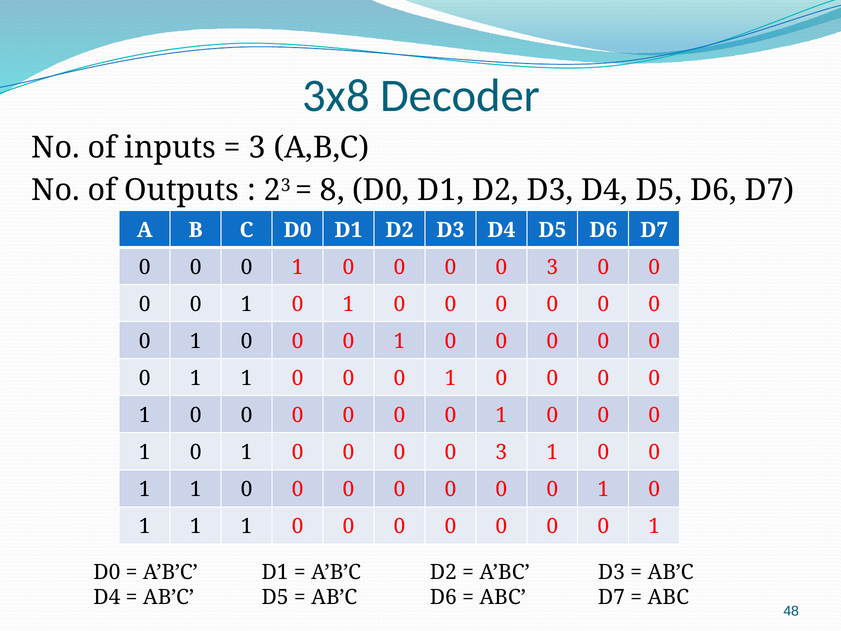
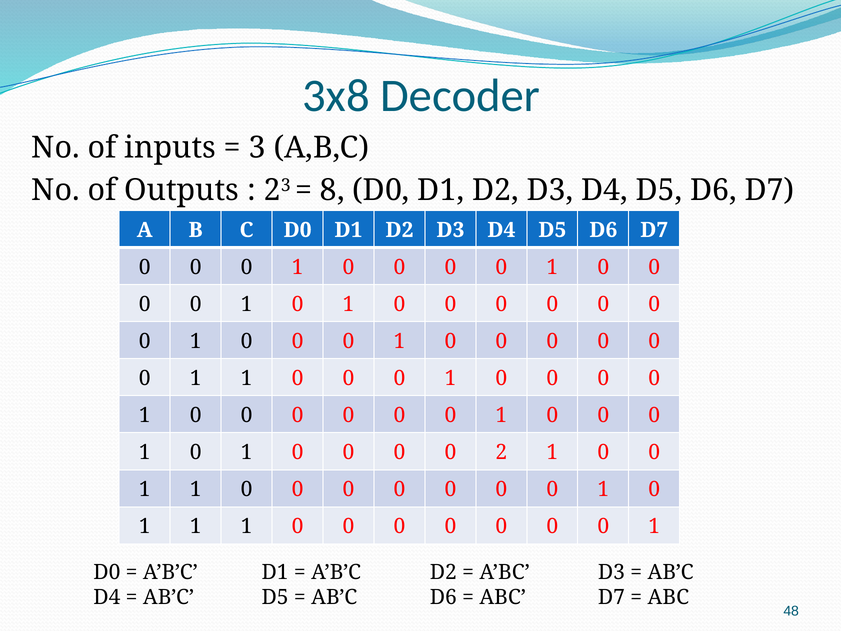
3 at (552, 267): 3 -> 1
3 at (501, 452): 3 -> 2
